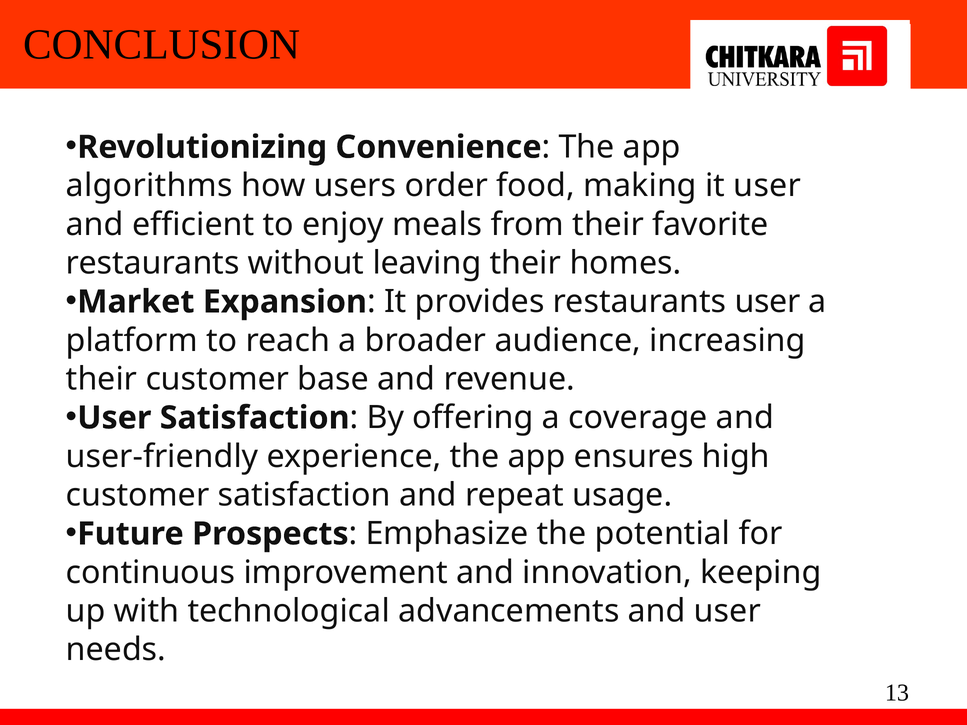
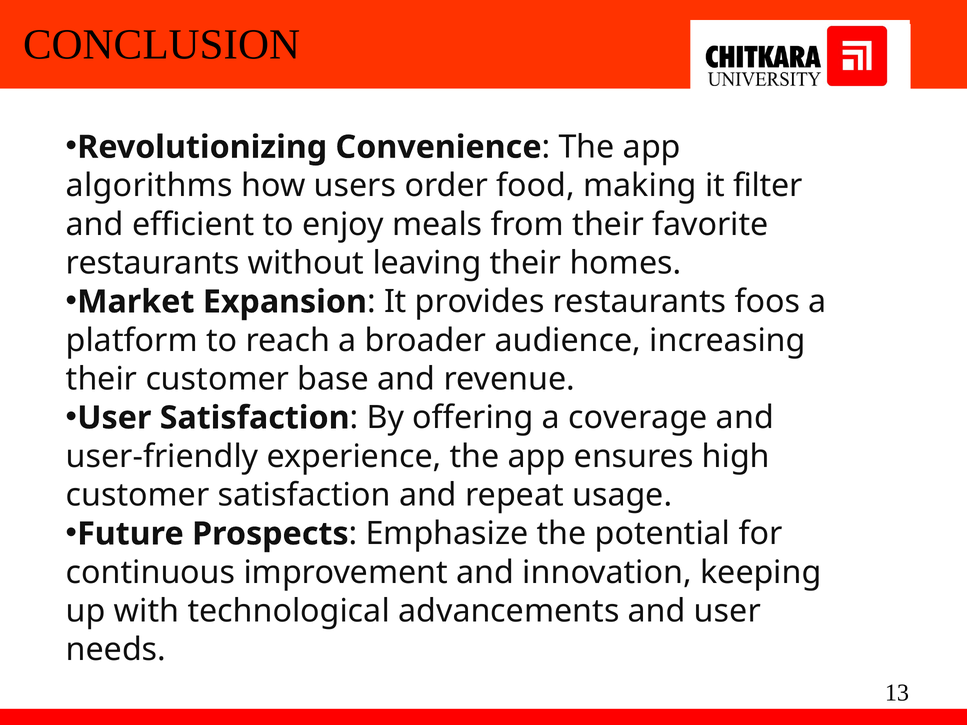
it user: user -> filter
restaurants user: user -> foos
